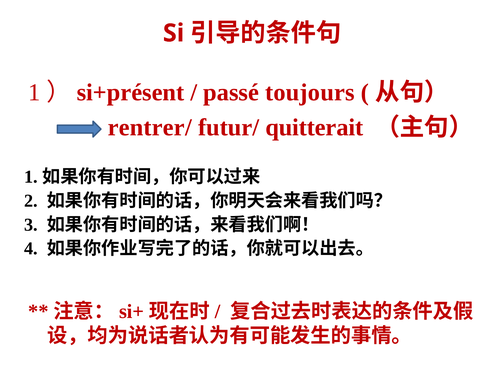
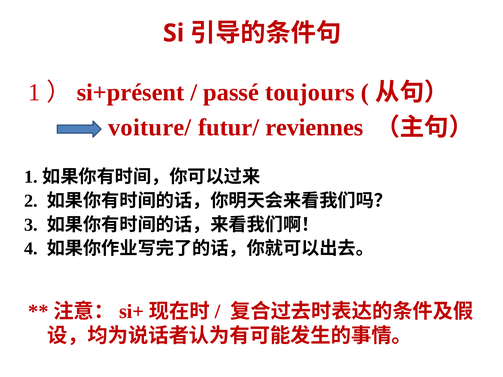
rentrer/: rentrer/ -> voiture/
quitterait: quitterait -> reviennes
